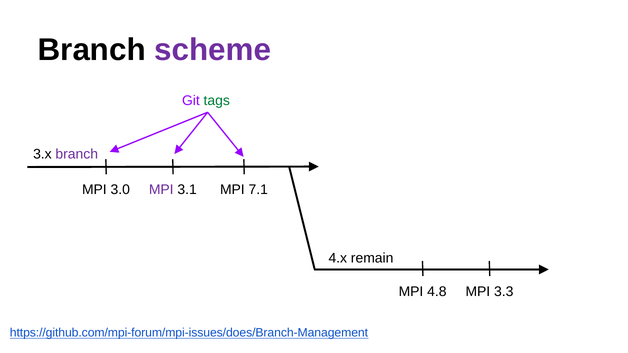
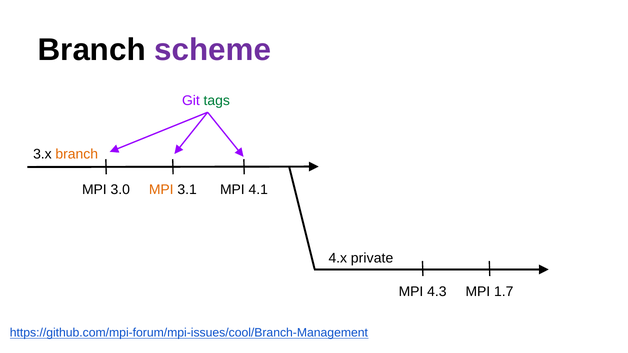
branch at (77, 154) colour: purple -> orange
MPI at (161, 190) colour: purple -> orange
7.1: 7.1 -> 4.1
remain: remain -> private
4.8: 4.8 -> 4.3
3.3: 3.3 -> 1.7
https://github.com/mpi-forum/mpi-issues/does/Branch-Management: https://github.com/mpi-forum/mpi-issues/does/Branch-Management -> https://github.com/mpi-forum/mpi-issues/cool/Branch-Management
